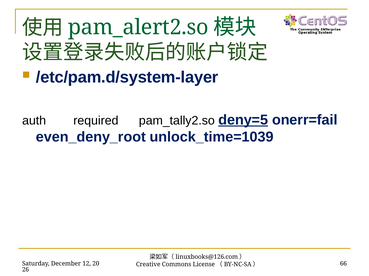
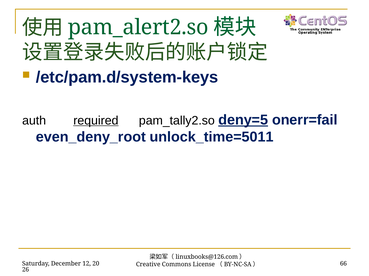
/etc/pam.d/system-layer: /etc/pam.d/system-layer -> /etc/pam.d/system-keys
required underline: none -> present
unlock_time=1039: unlock_time=1039 -> unlock_time=5011
